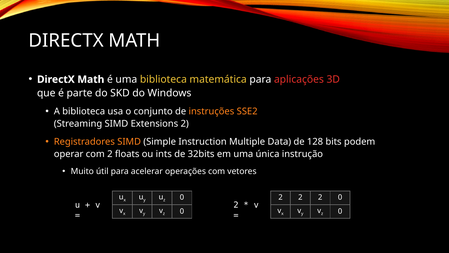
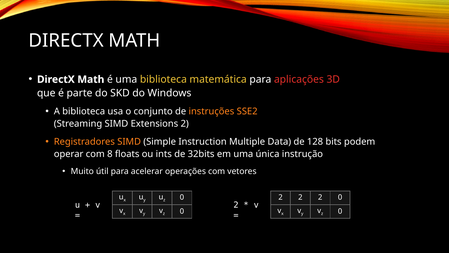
com 2: 2 -> 8
